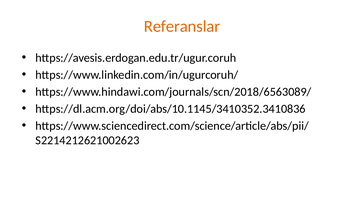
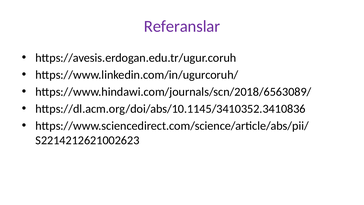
Referanslar colour: orange -> purple
